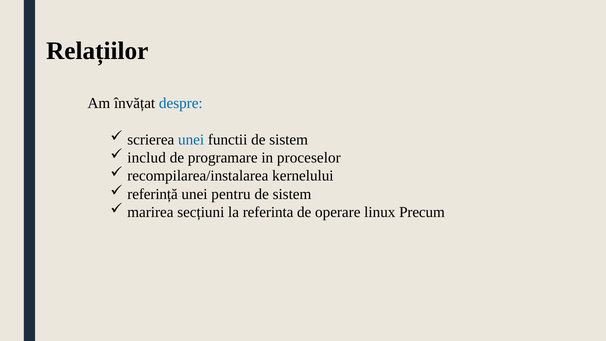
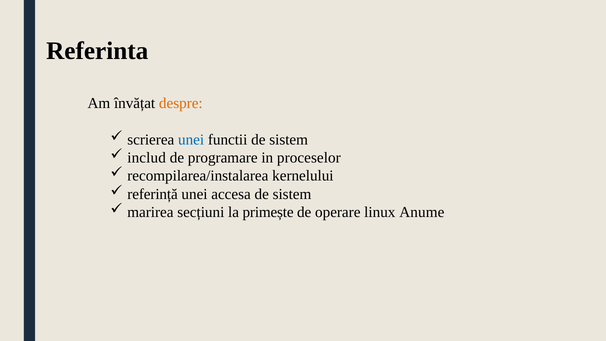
Relațiilor: Relațiilor -> Referinta
despre colour: blue -> orange
pentru: pentru -> accesa
referinta: referinta -> primește
Precum: Precum -> Anume
